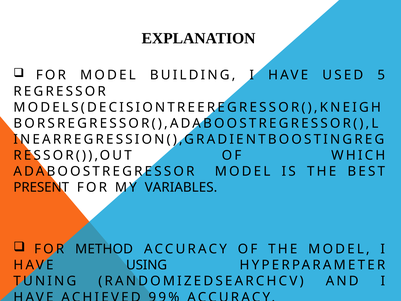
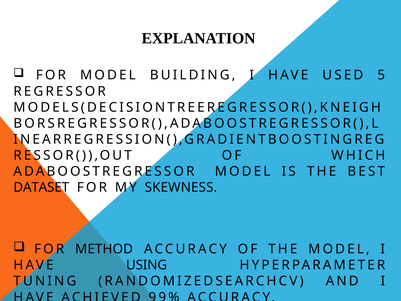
PRESENT: PRESENT -> DATASET
VARIABLES: VARIABLES -> SKEWNESS
